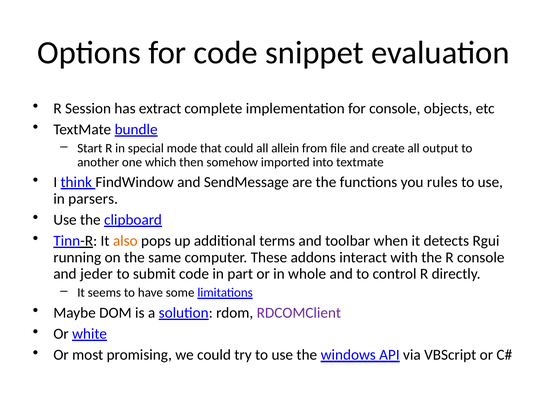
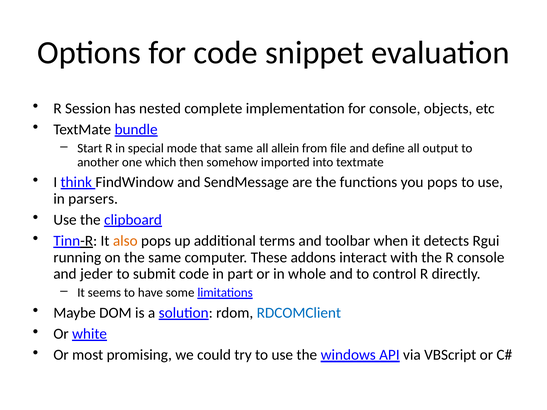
extract: extract -> nested
that could: could -> same
create: create -> define
you rules: rules -> pops
RDCOMClient colour: purple -> blue
